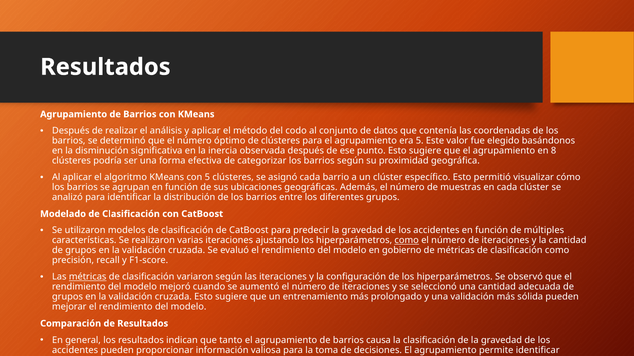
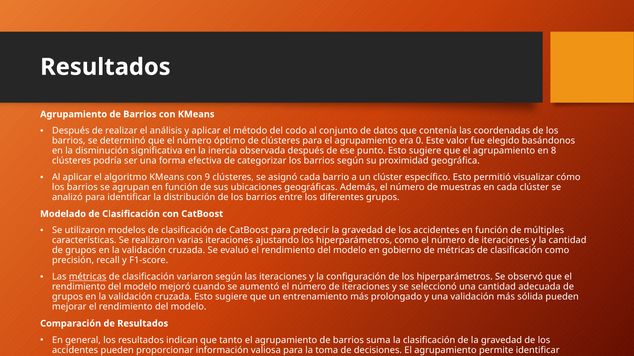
era 5: 5 -> 0
con 5: 5 -> 9
como at (407, 241) underline: present -> none
causa: causa -> suma
